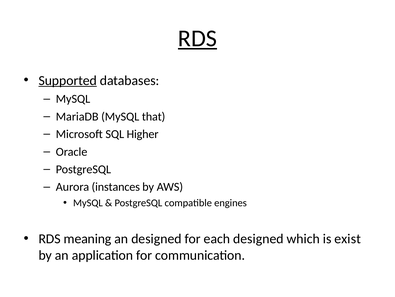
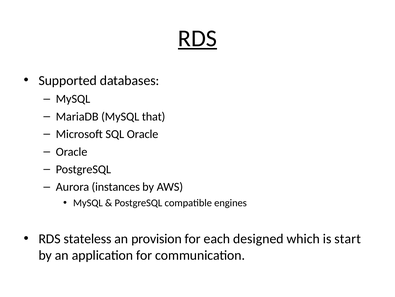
Supported underline: present -> none
SQL Higher: Higher -> Oracle
meaning: meaning -> stateless
an designed: designed -> provision
exist: exist -> start
